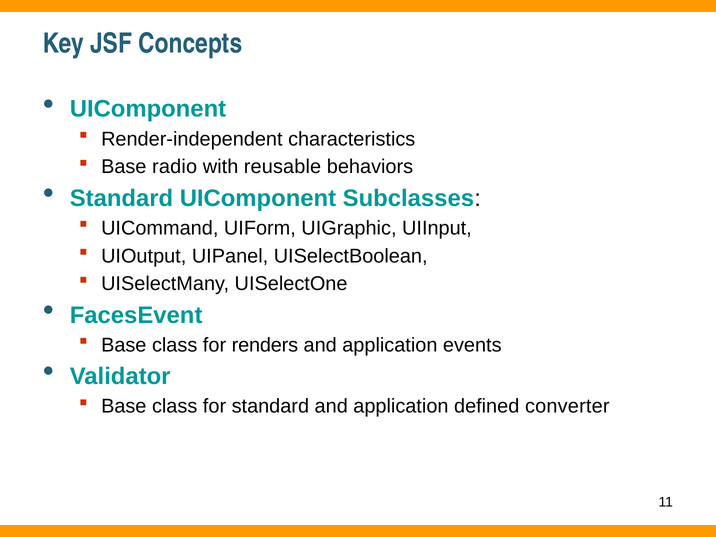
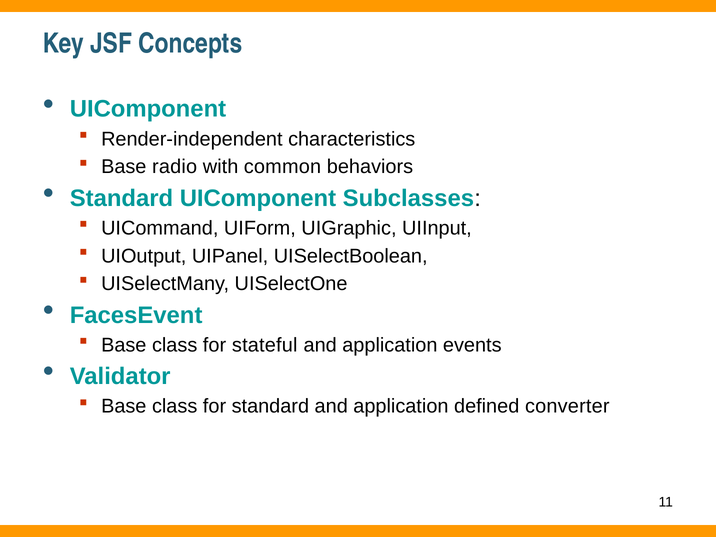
reusable: reusable -> common
renders: renders -> stateful
